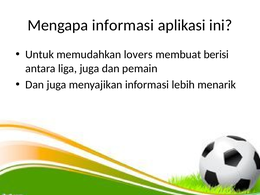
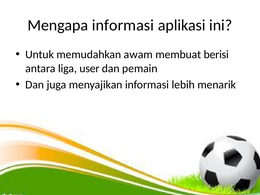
lovers: lovers -> awam
liga juga: juga -> user
